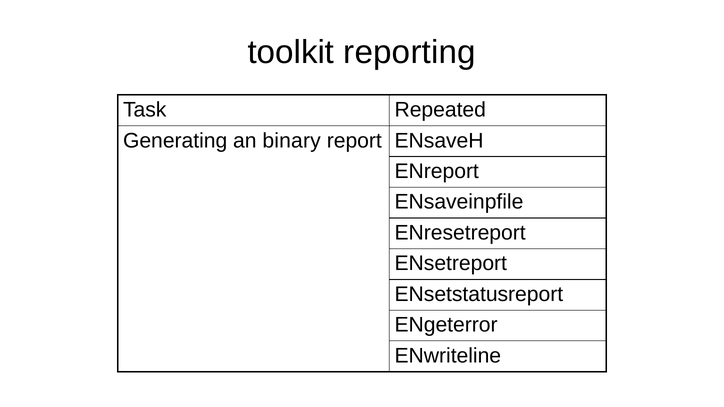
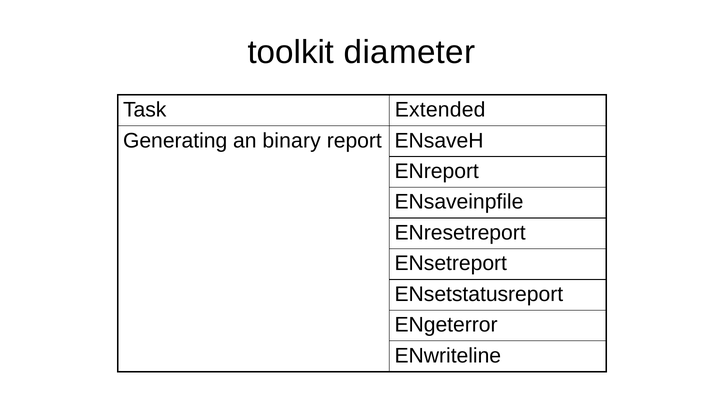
reporting: reporting -> diameter
Repeated: Repeated -> Extended
